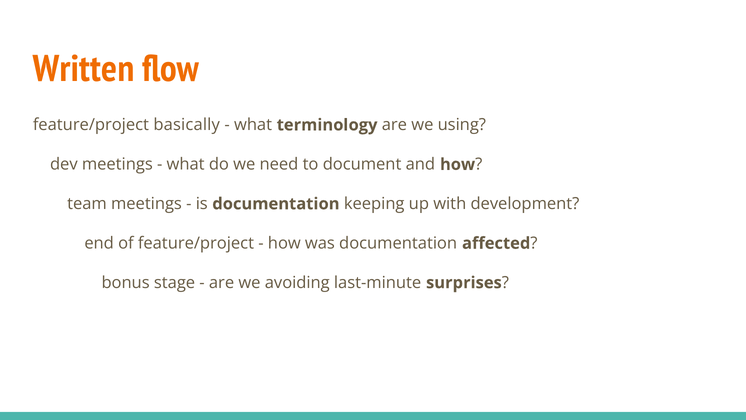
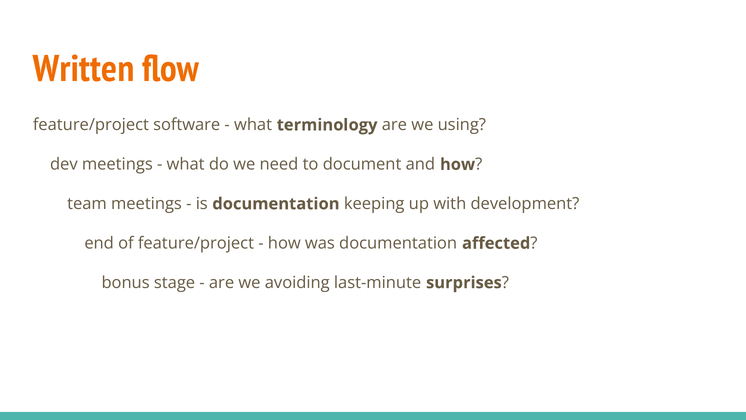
basically: basically -> software
